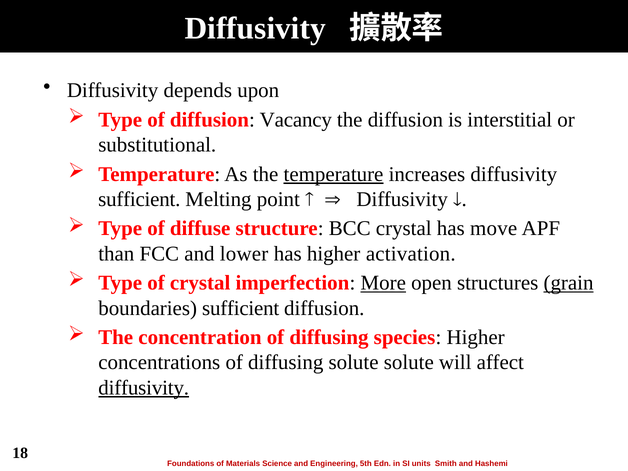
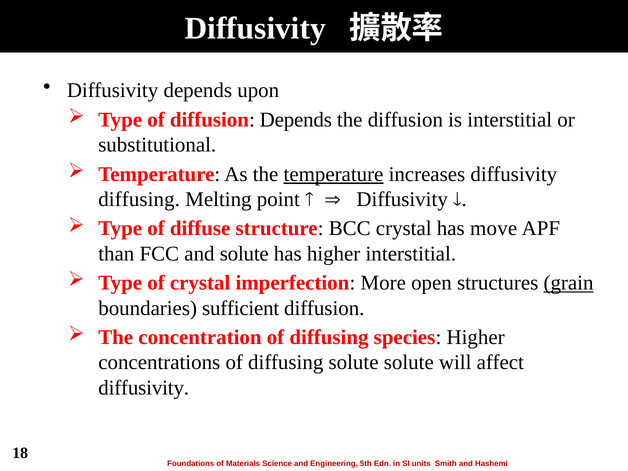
diffusion Vacancy: Vacancy -> Depends
sufficient at (139, 199): sufficient -> diffusing
and lower: lower -> solute
higher activation: activation -> interstitial
More underline: present -> none
diffusivity at (144, 388) underline: present -> none
